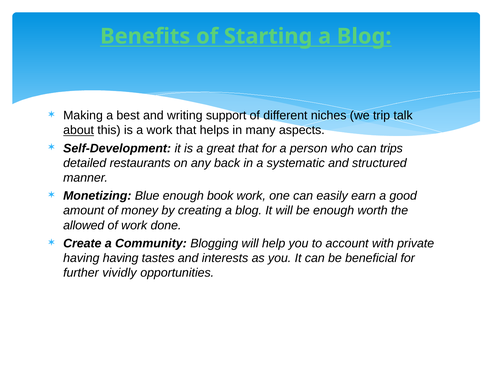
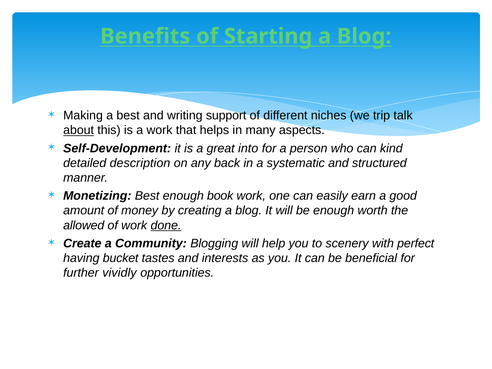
great that: that -> into
trips: trips -> kind
restaurants: restaurants -> description
Monetizing Blue: Blue -> Best
done underline: none -> present
account: account -> scenery
private: private -> perfect
having having: having -> bucket
